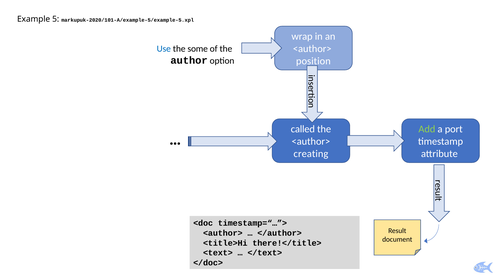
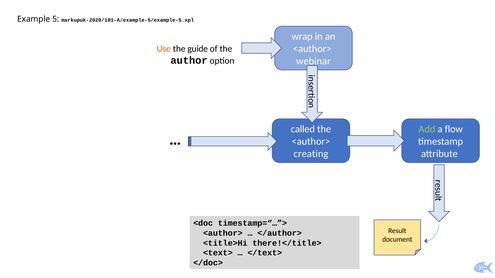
Use colour: blue -> orange
some: some -> guide
position: position -> webinar
port: port -> flow
